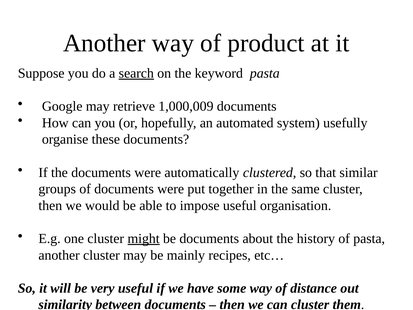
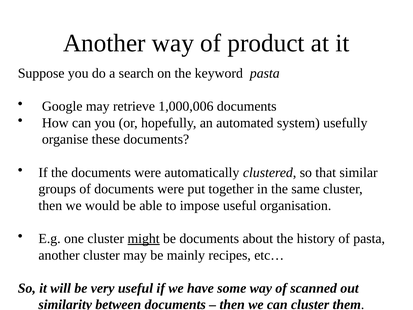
search underline: present -> none
1,000,009: 1,000,009 -> 1,000,006
distance: distance -> scanned
